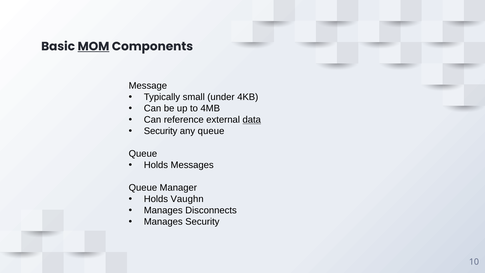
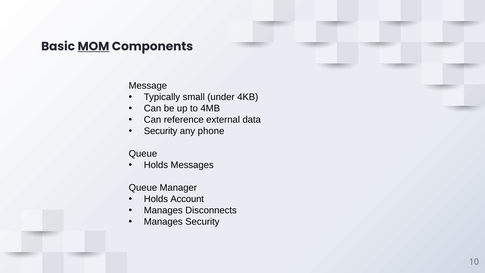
data underline: present -> none
any queue: queue -> phone
Vaughn: Vaughn -> Account
